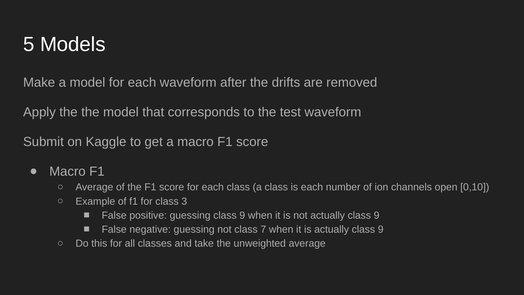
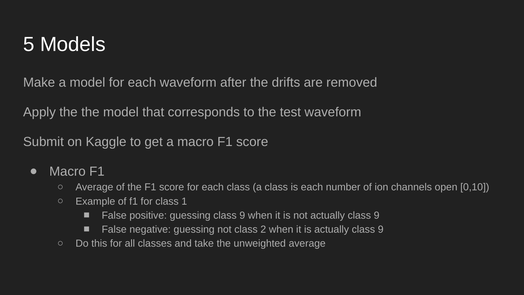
3: 3 -> 1
7: 7 -> 2
